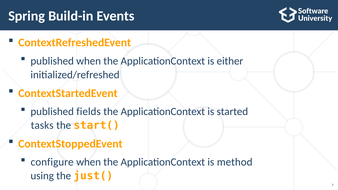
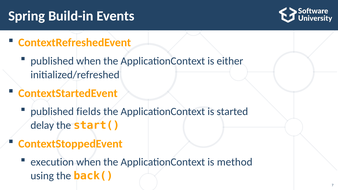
tasks: tasks -> delay
configure: configure -> execution
just(: just( -> back(
